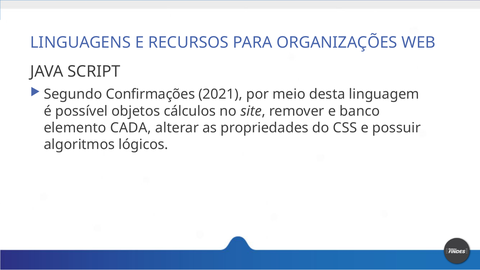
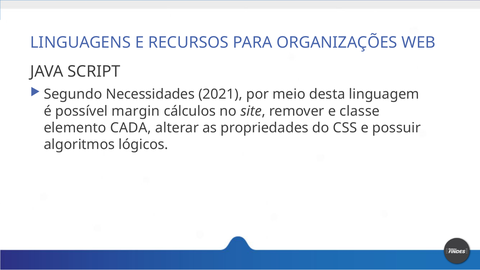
Confirmações: Confirmações -> Necessidades
objetos: objetos -> margin
banco: banco -> classe
